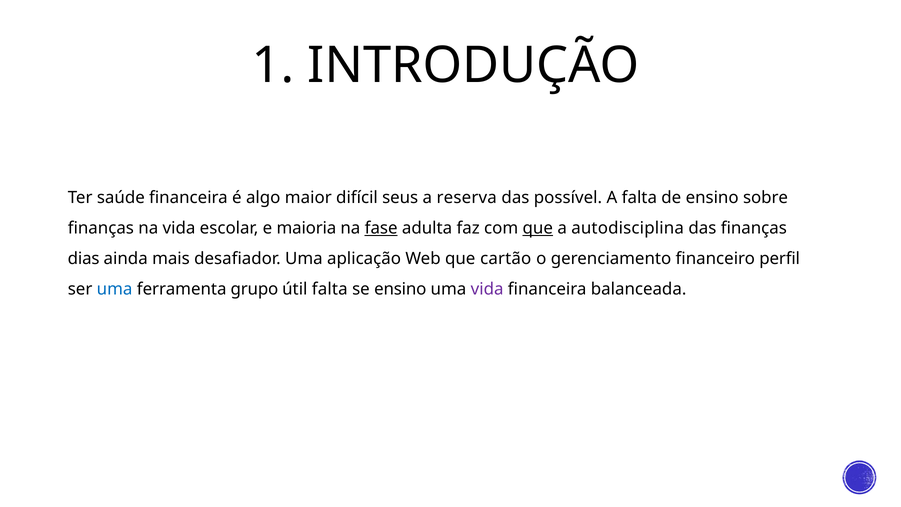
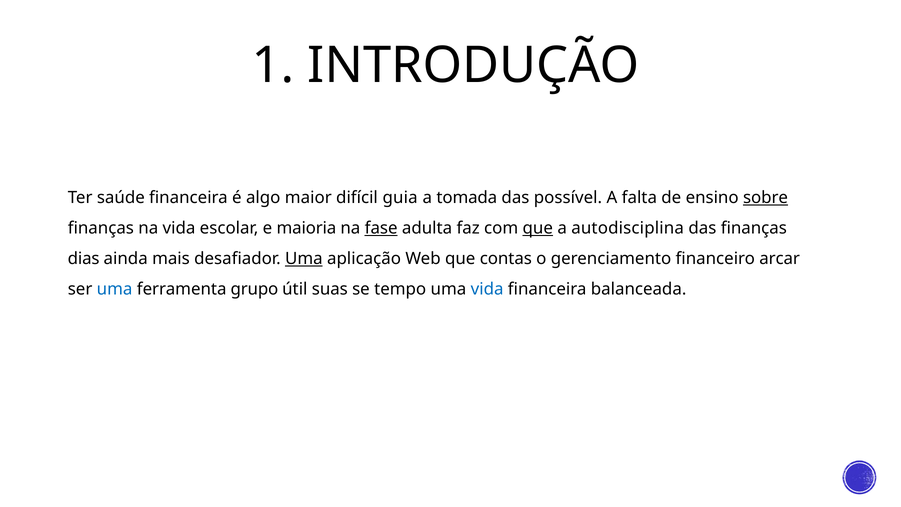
seus: seus -> guia
reserva: reserva -> tomada
sobre underline: none -> present
Uma at (304, 259) underline: none -> present
cartão: cartão -> contas
perfil: perfil -> arcar
útil falta: falta -> suas
se ensino: ensino -> tempo
vida at (487, 289) colour: purple -> blue
